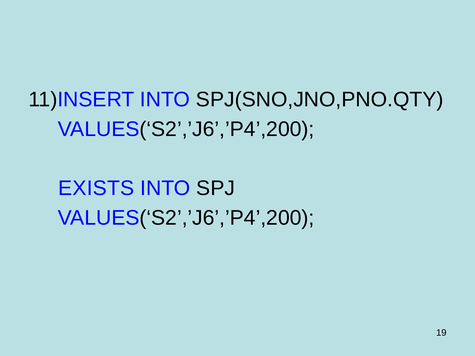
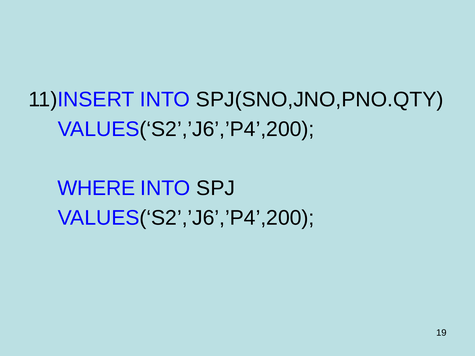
EXISTS: EXISTS -> WHERE
